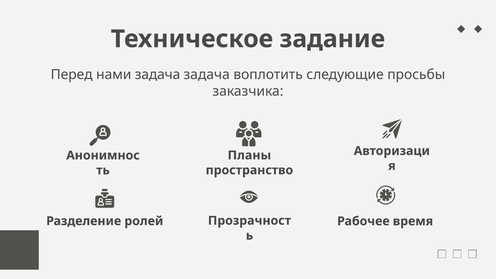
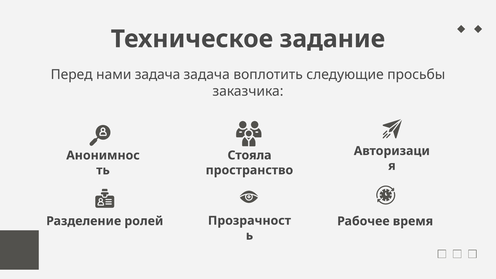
Планы: Планы -> Стояла
